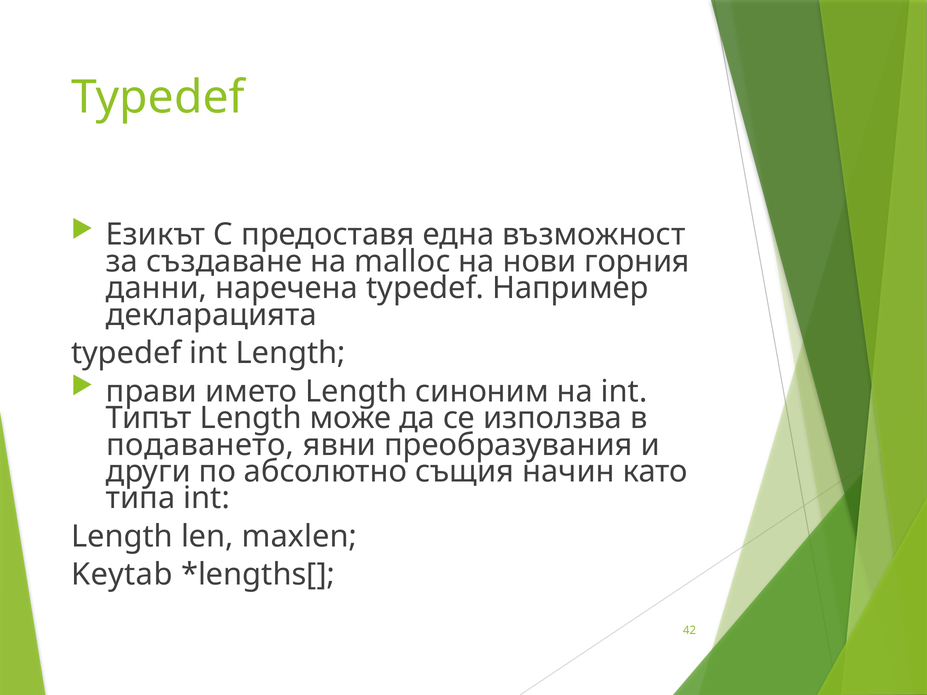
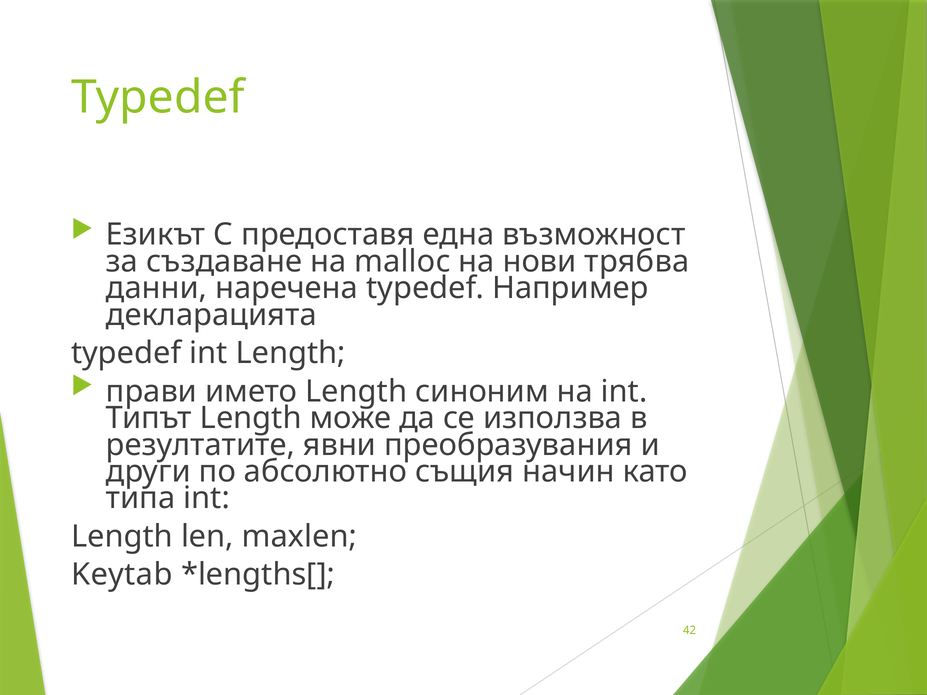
горния: горния -> трябва
подаването: подаването -> резултатите
